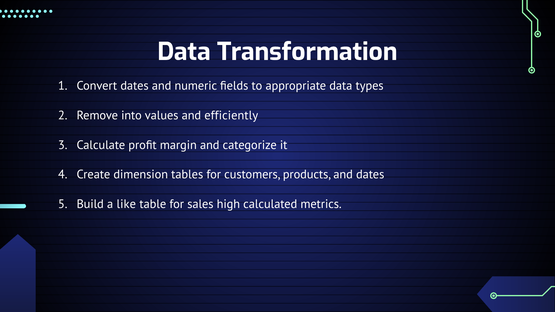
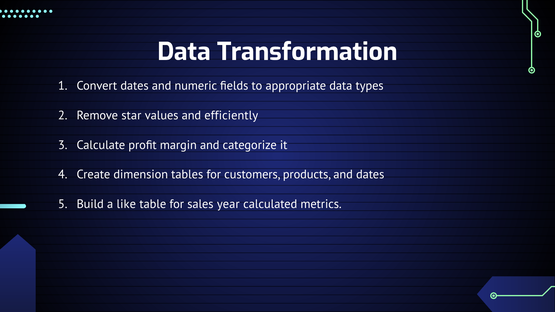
into: into -> star
high: high -> year
